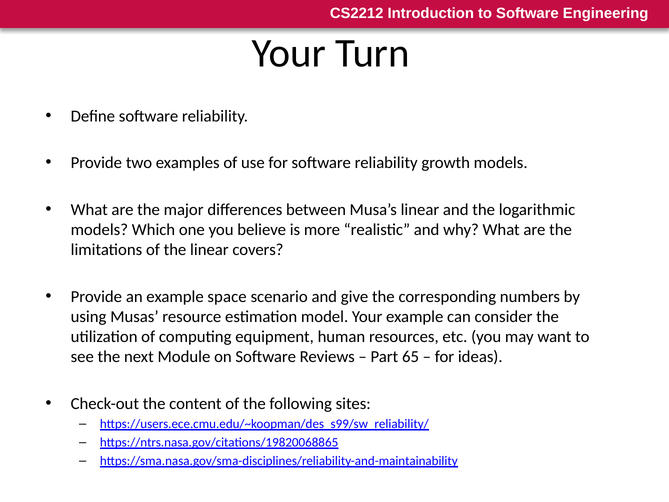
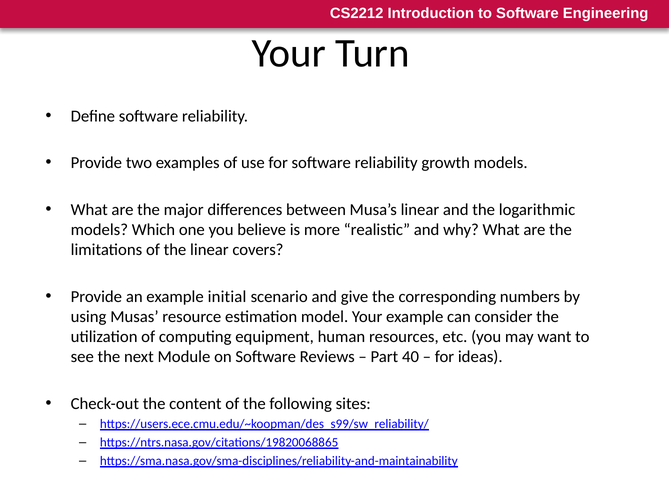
space: space -> initial
Part 65: 65 -> 40
